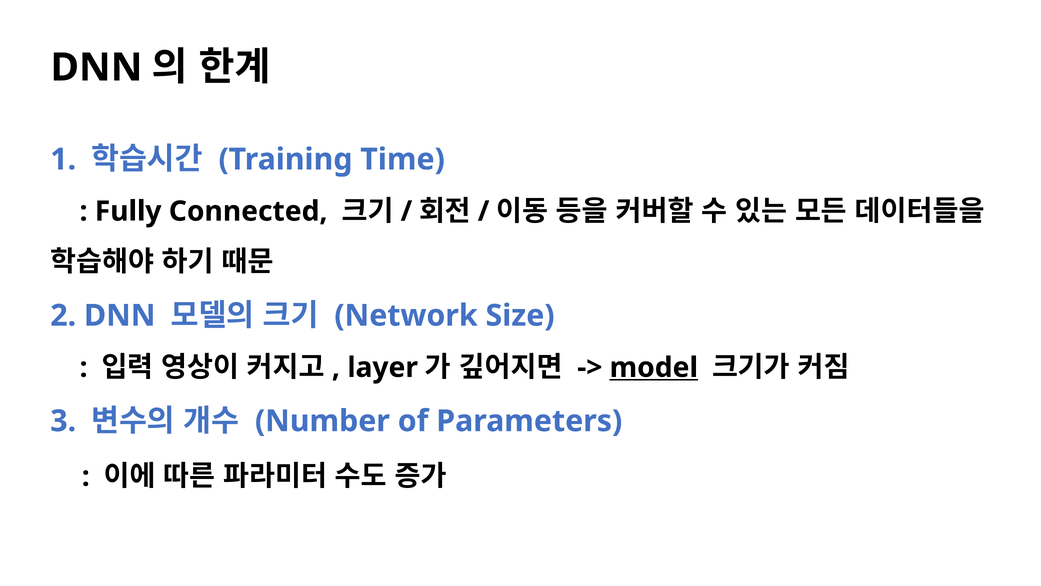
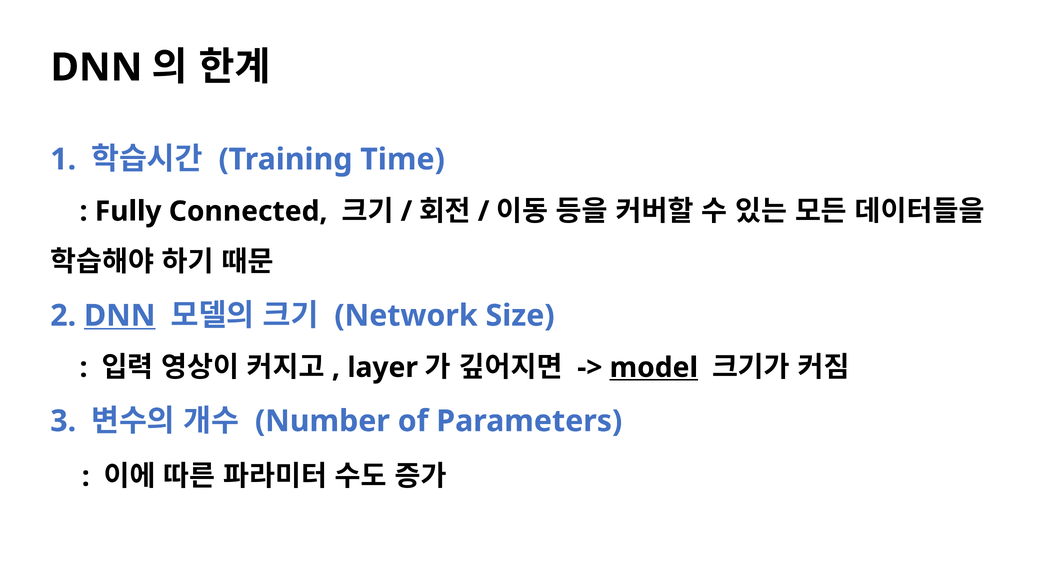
DNN at (120, 315) underline: none -> present
